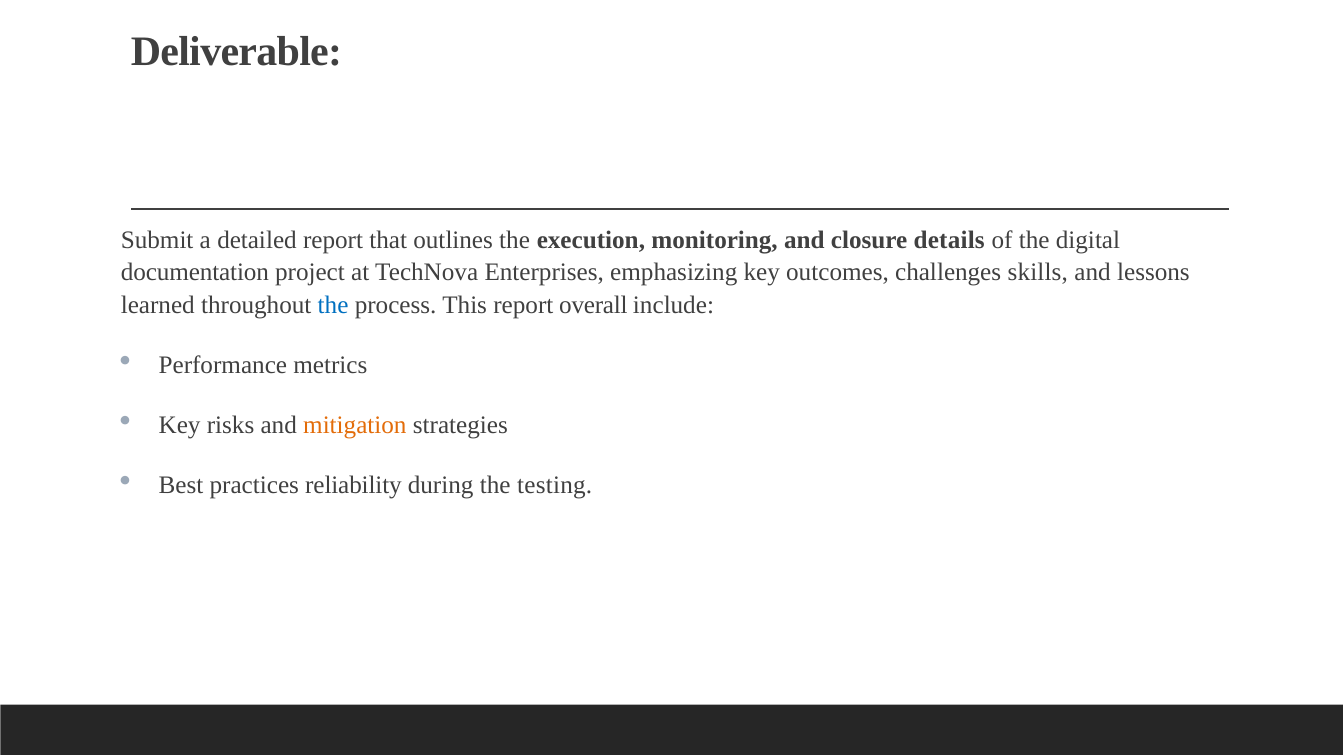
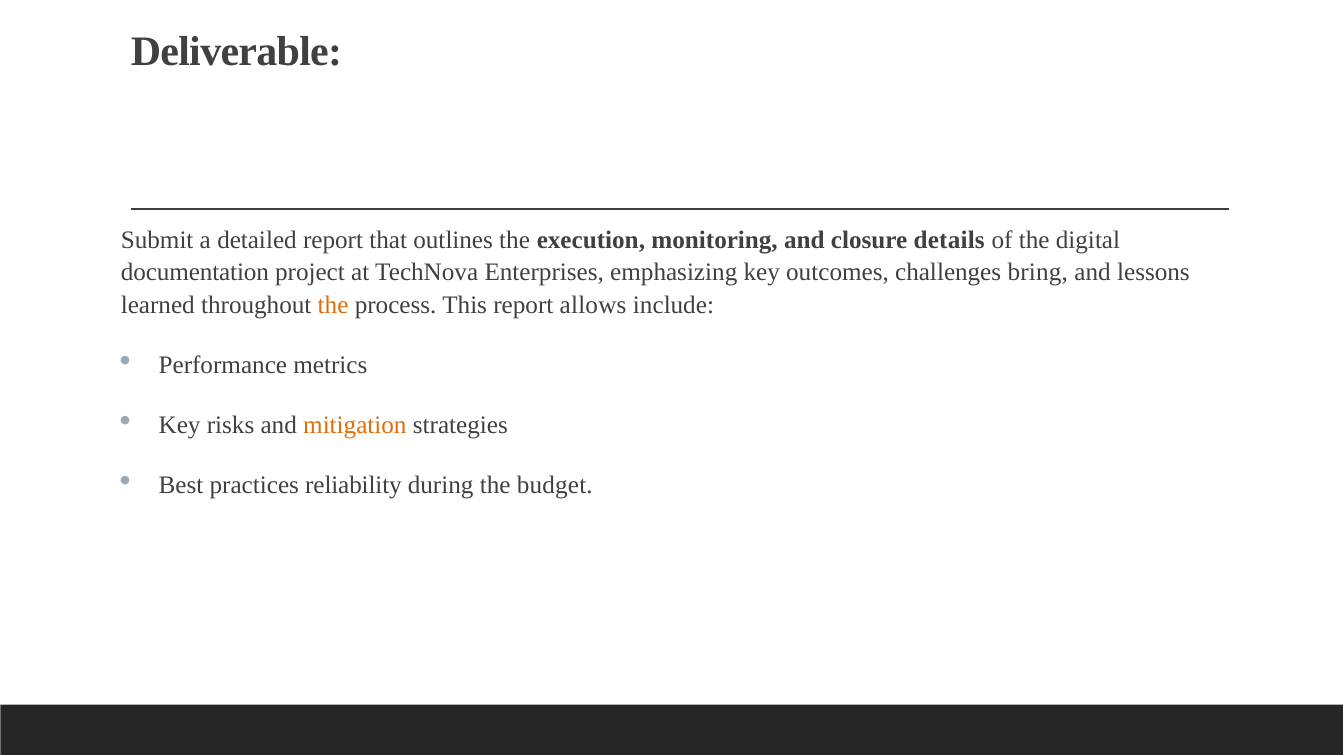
skills: skills -> bring
the at (333, 305) colour: blue -> orange
overall: overall -> allows
testing: testing -> budget
